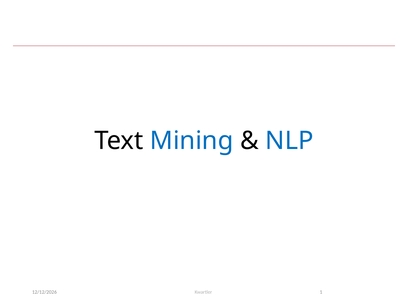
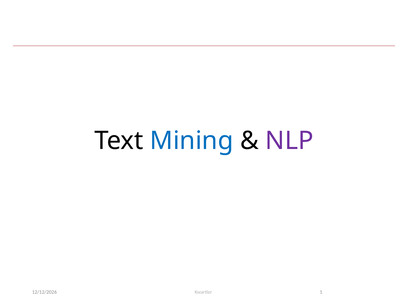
NLP colour: blue -> purple
